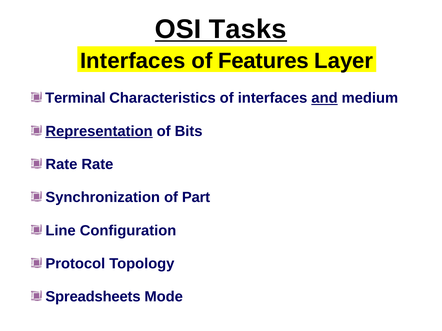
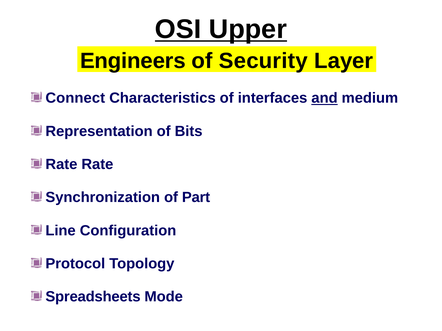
Tasks: Tasks -> Upper
Interfaces at (133, 61): Interfaces -> Engineers
Features: Features -> Security
Terminal: Terminal -> Connect
Representation underline: present -> none
